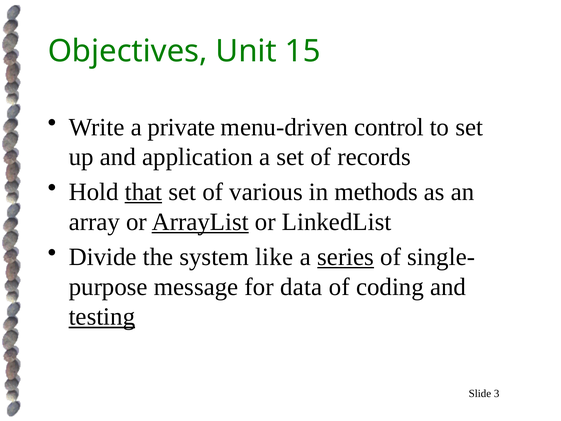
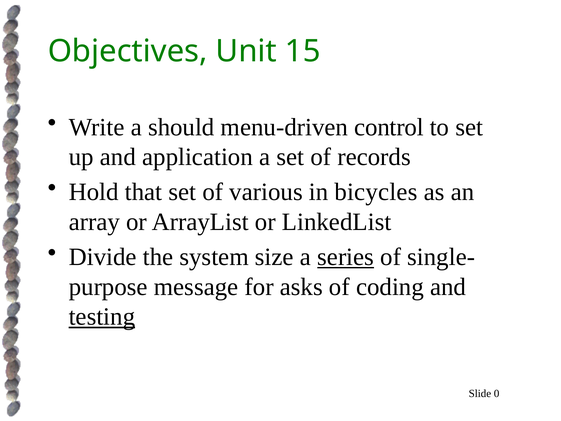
private: private -> should
that underline: present -> none
methods: methods -> bicycles
ArrayList underline: present -> none
like: like -> size
data: data -> asks
3: 3 -> 0
